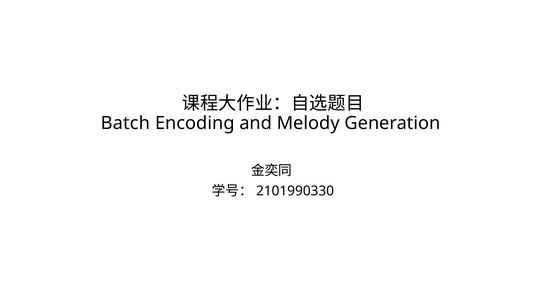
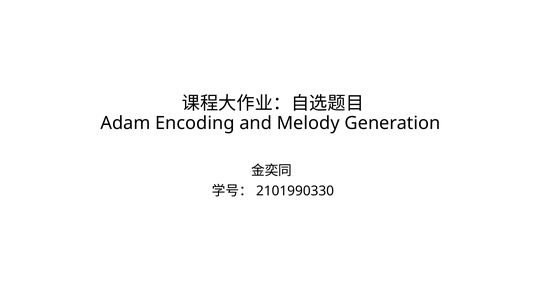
Batch: Batch -> Adam
